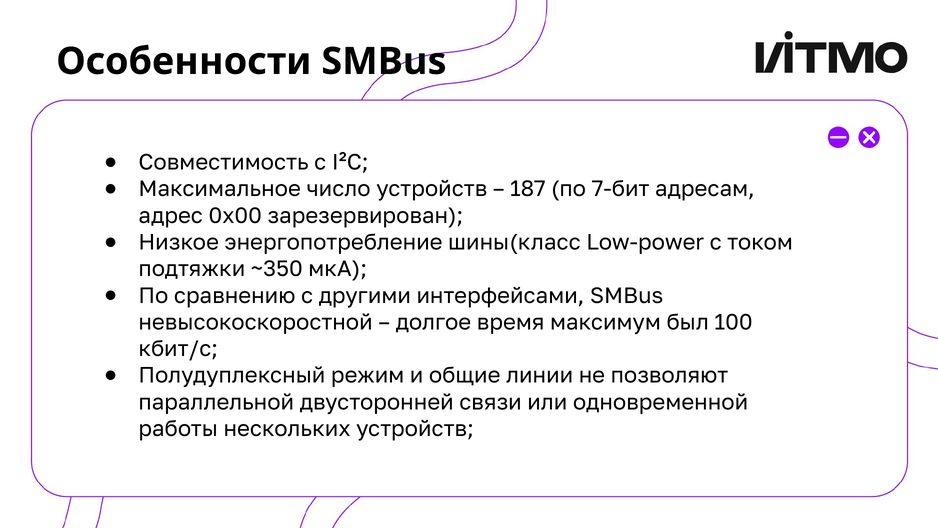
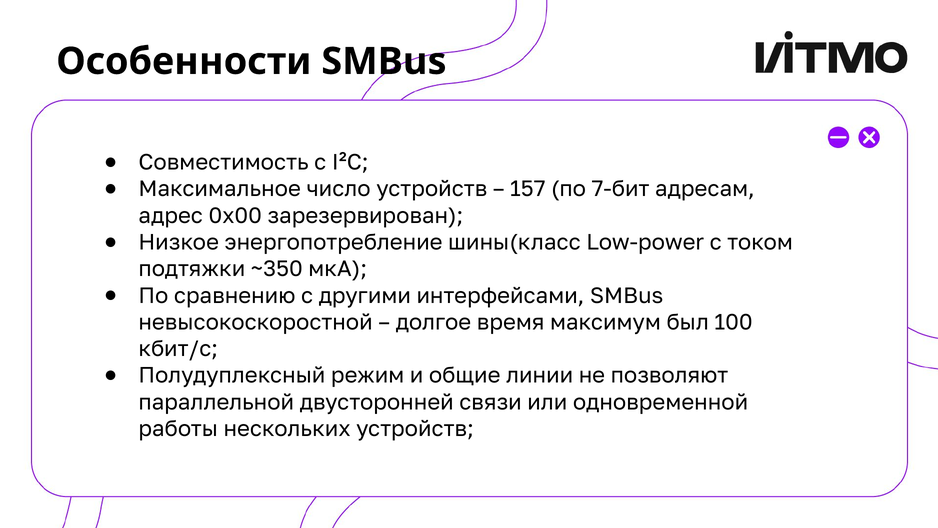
187: 187 -> 157
